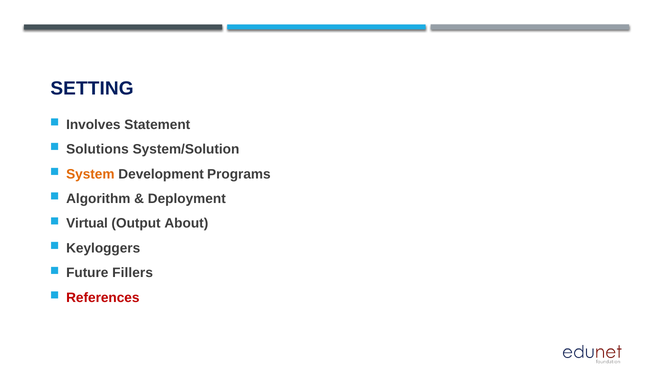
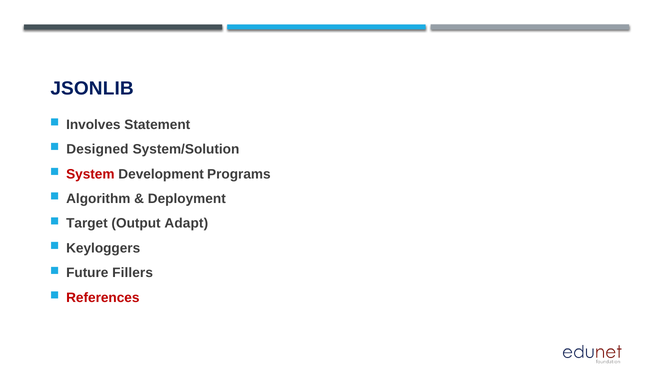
SETTING: SETTING -> JSONLIB
Solutions: Solutions -> Designed
System colour: orange -> red
Virtual: Virtual -> Target
About: About -> Adapt
